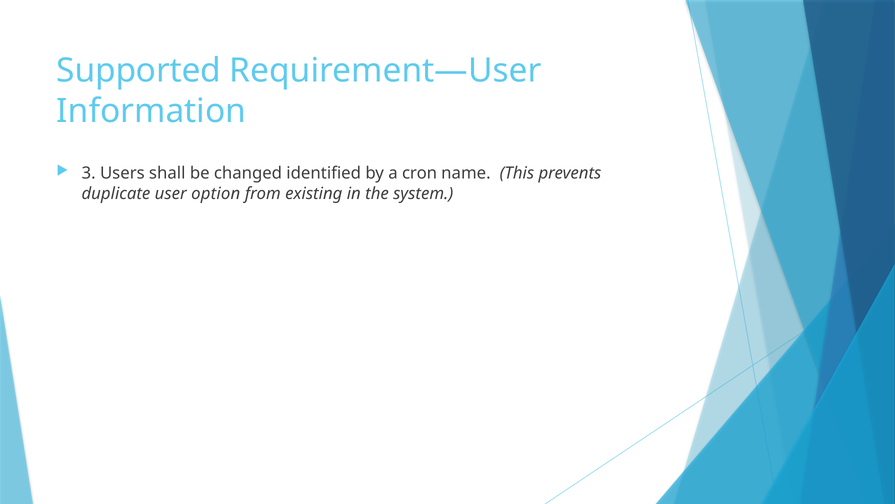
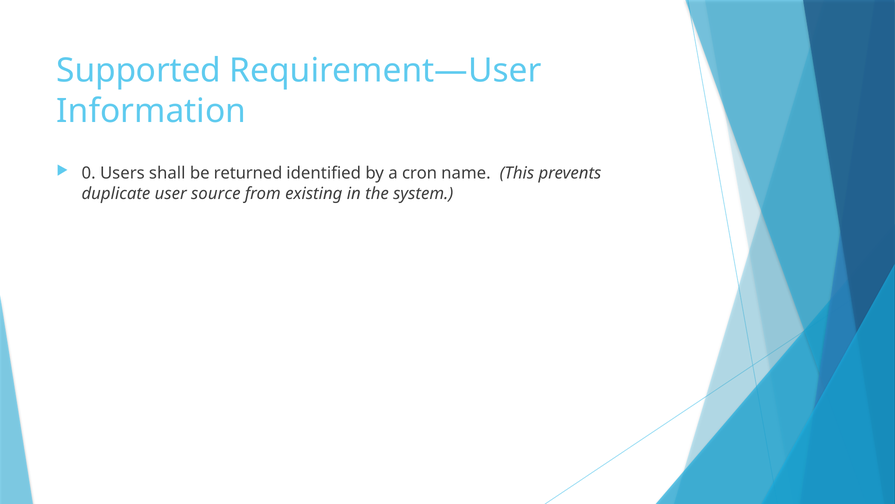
3: 3 -> 0
changed: changed -> returned
option: option -> source
